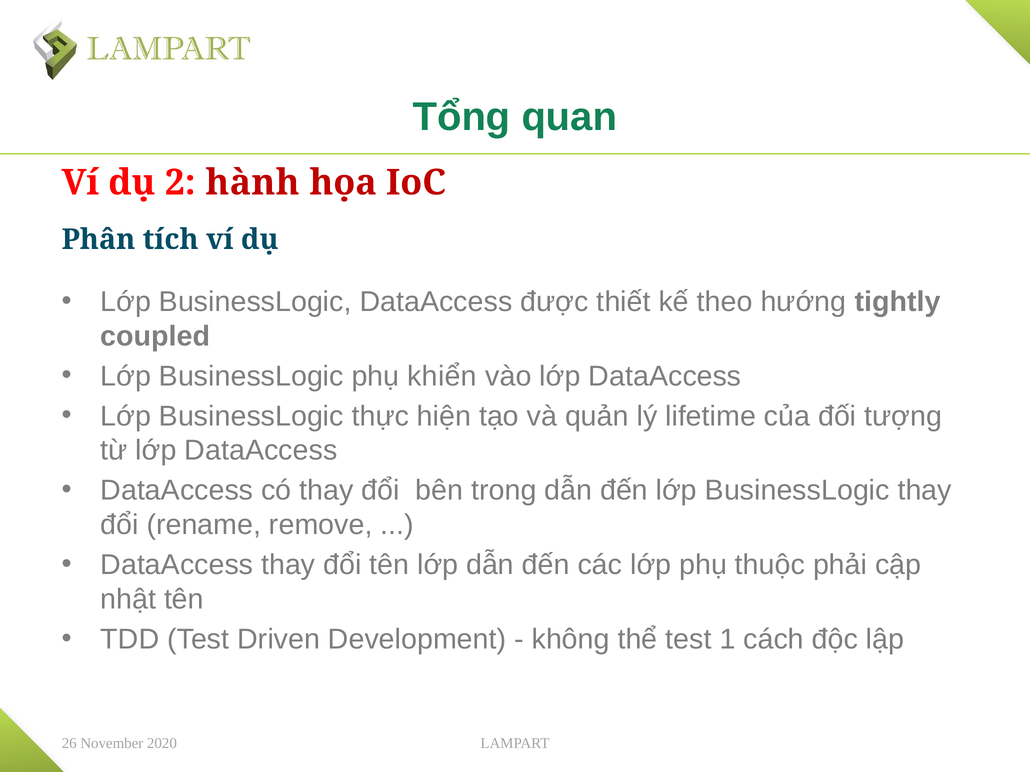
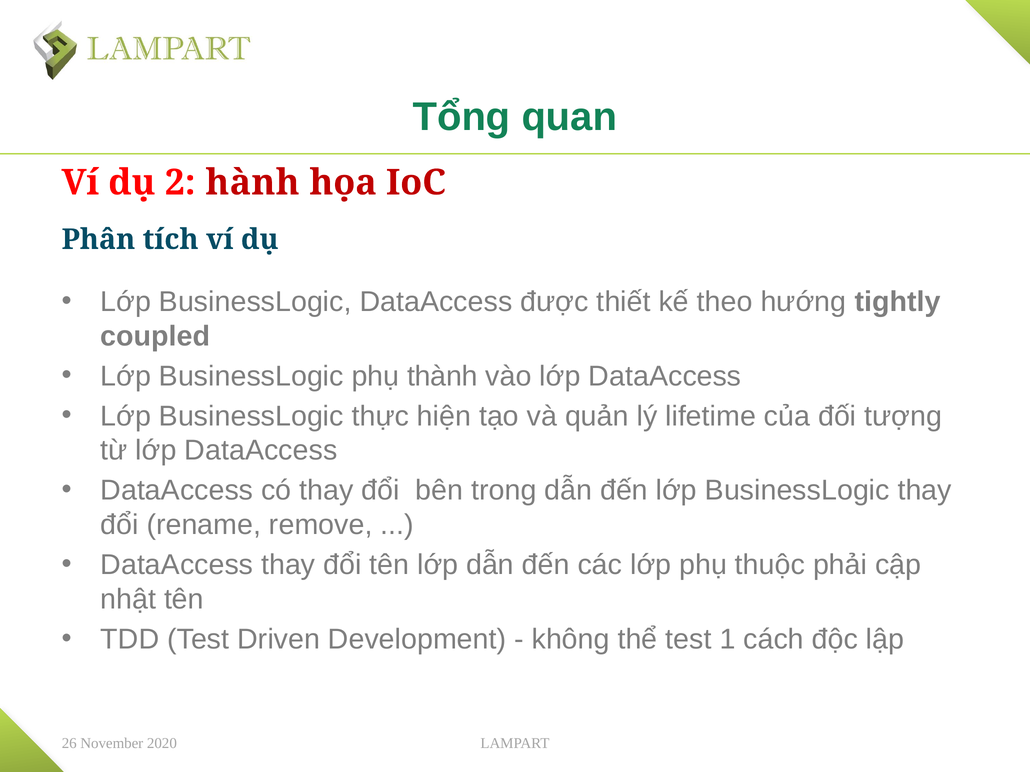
khiển: khiển -> thành
